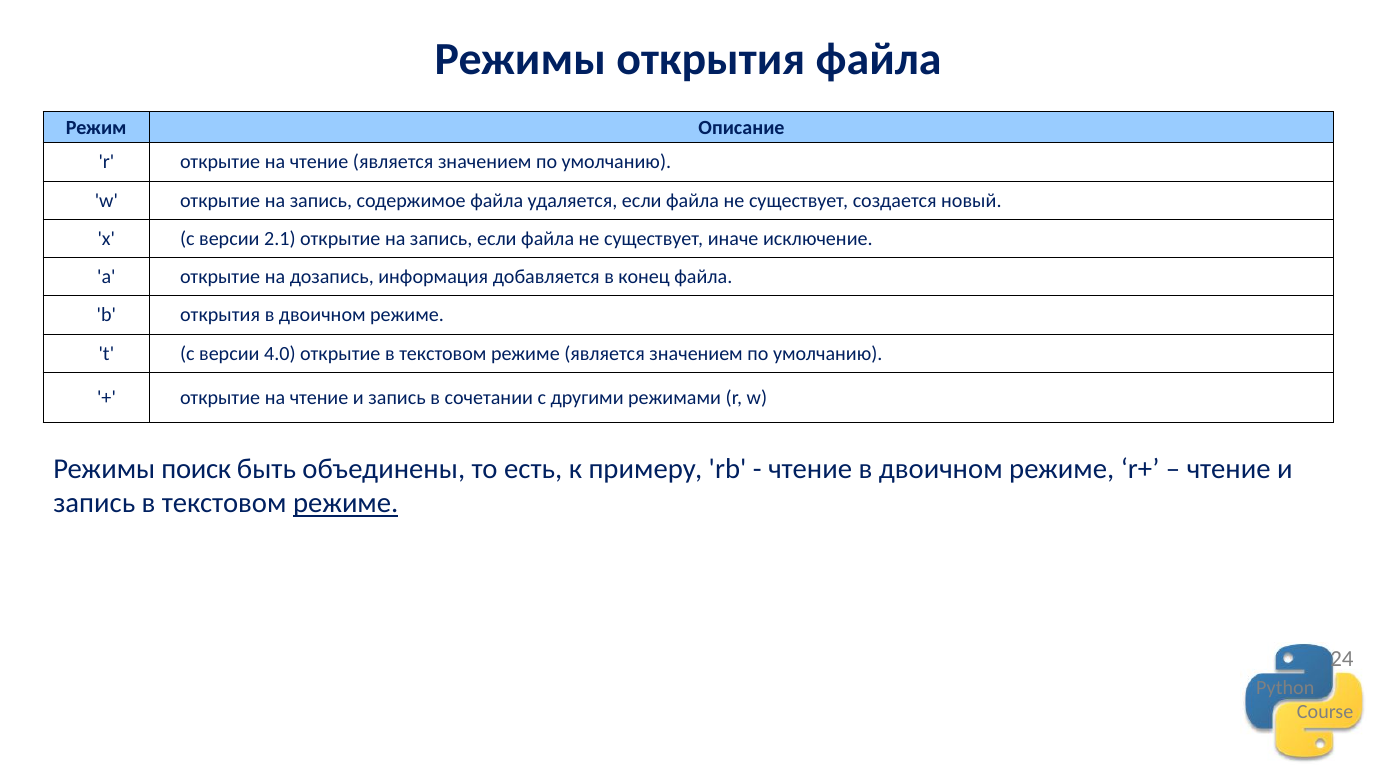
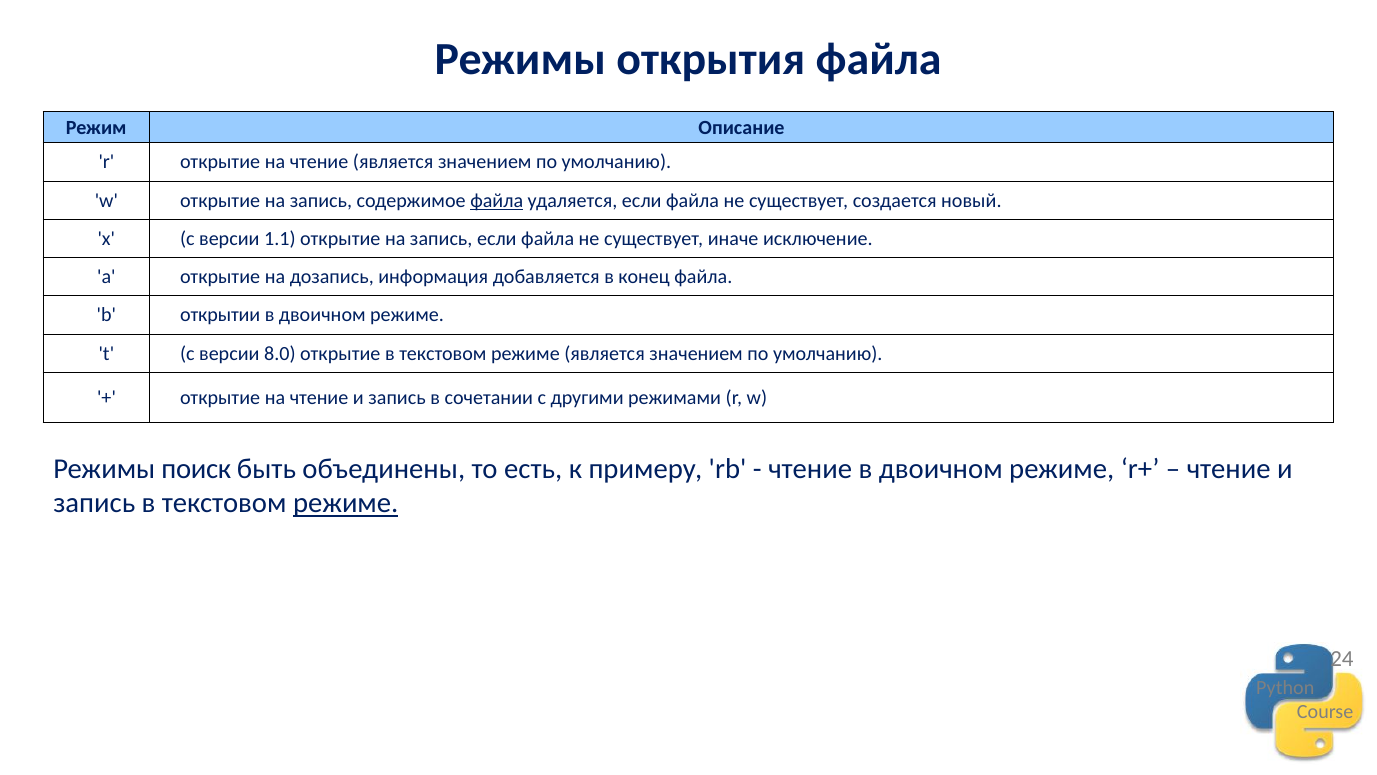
файла at (497, 201) underline: none -> present
2.1: 2.1 -> 1.1
b открытия: открытия -> открытии
4.0: 4.0 -> 8.0
